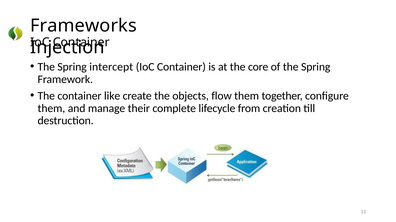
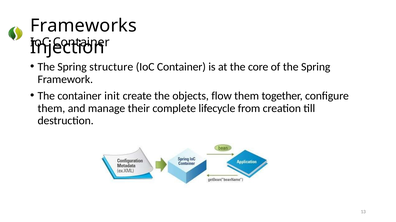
intercept: intercept -> structure
like: like -> init
